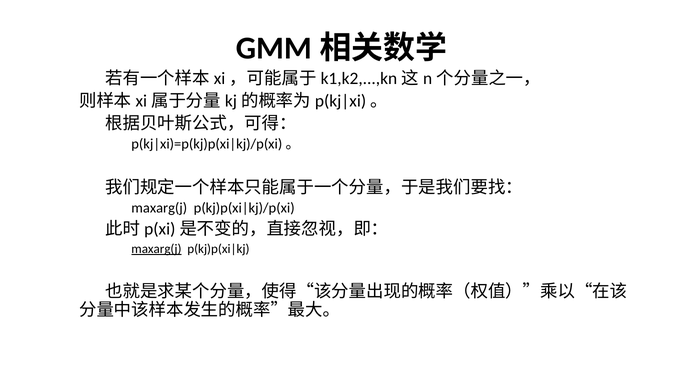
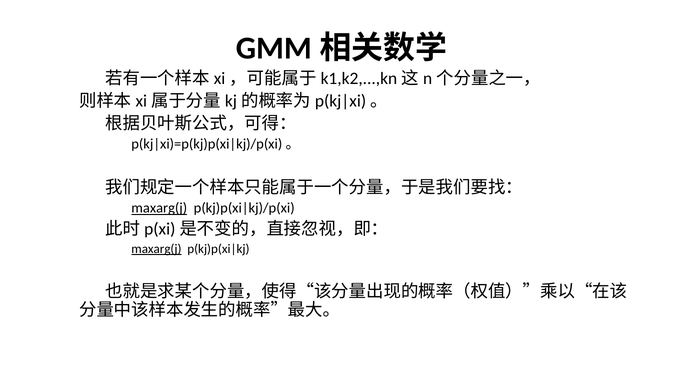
maxarg(j at (159, 208) underline: none -> present
